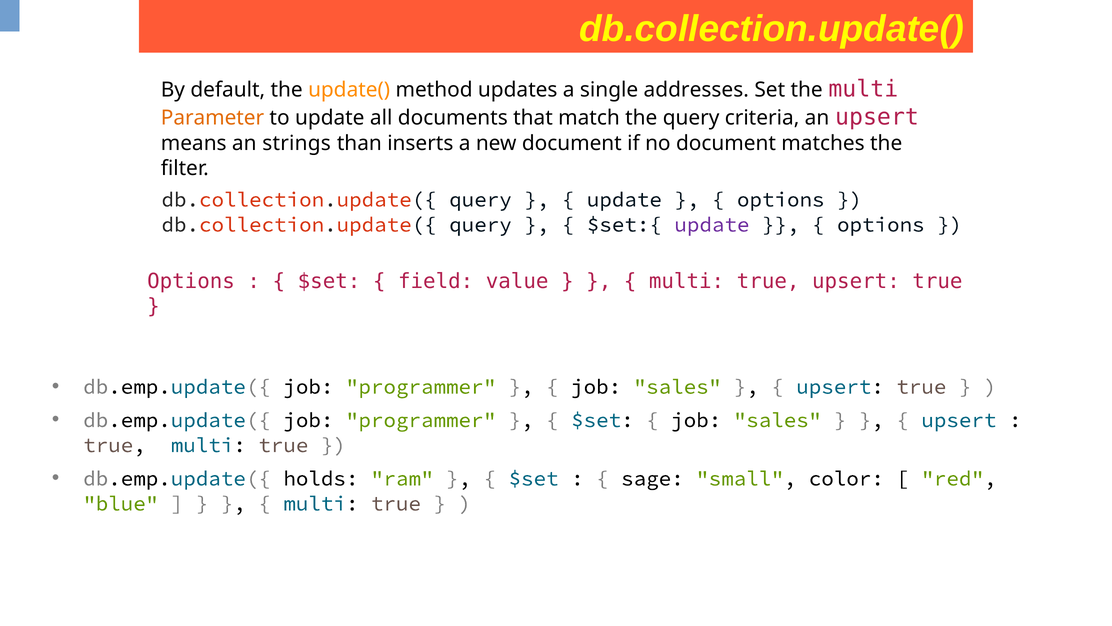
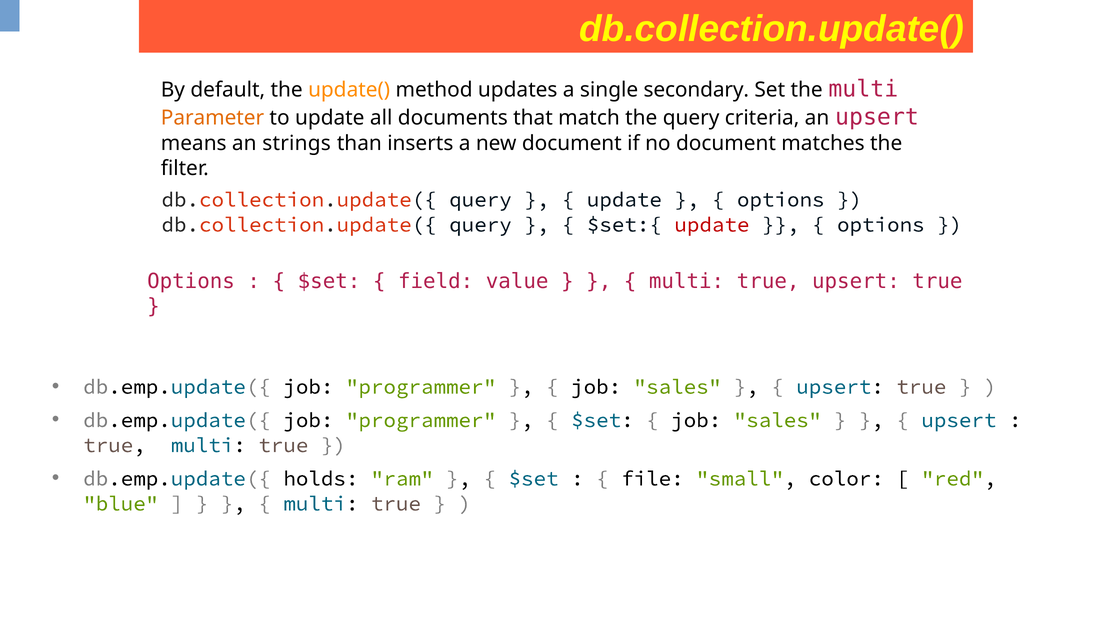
addresses: addresses -> secondary
update at (712, 224) colour: purple -> red
sage: sage -> file
